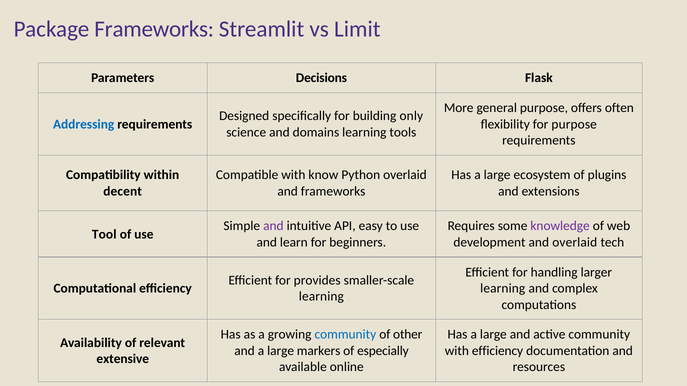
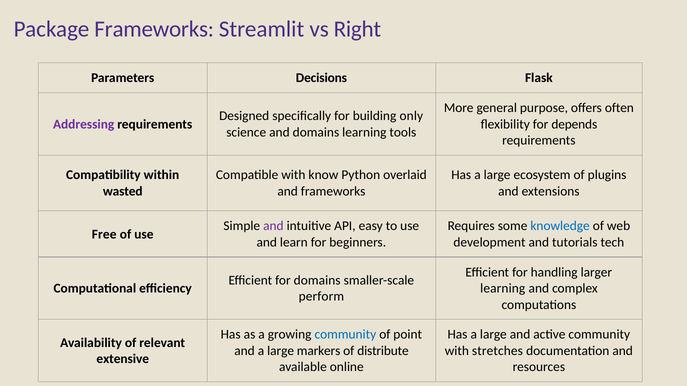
Limit: Limit -> Right
Addressing colour: blue -> purple
for purpose: purpose -> depends
decent: decent -> wasted
knowledge colour: purple -> blue
Tool: Tool -> Free
and overlaid: overlaid -> tutorials
for provides: provides -> domains
learning at (321, 297): learning -> perform
other: other -> point
especially: especially -> distribute
with efficiency: efficiency -> stretches
